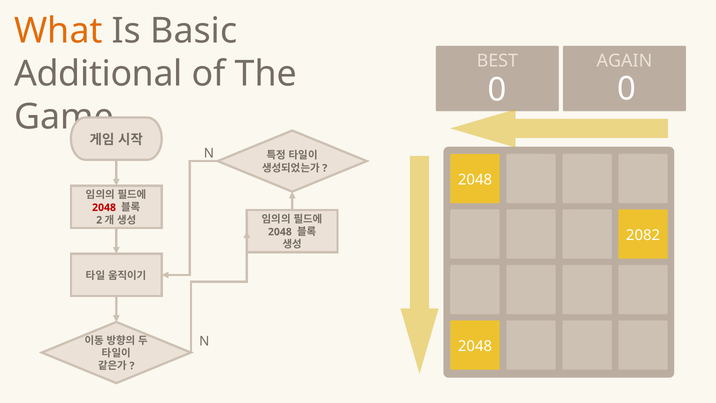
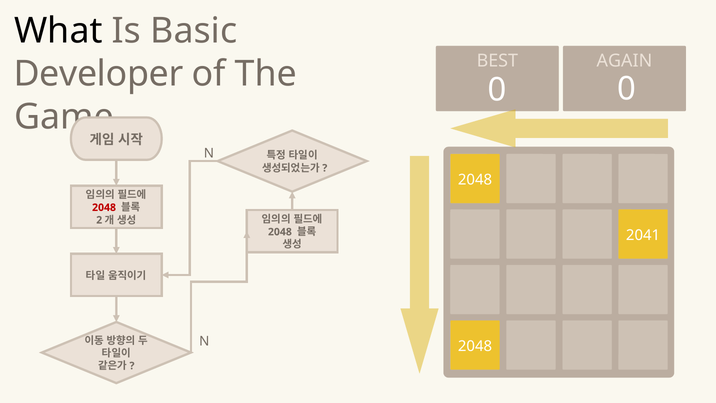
What colour: orange -> black
Additional: Additional -> Developer
2082: 2082 -> 2041
